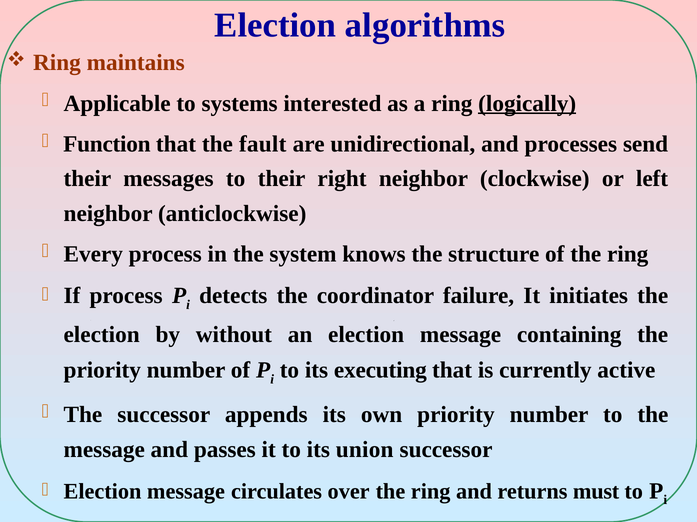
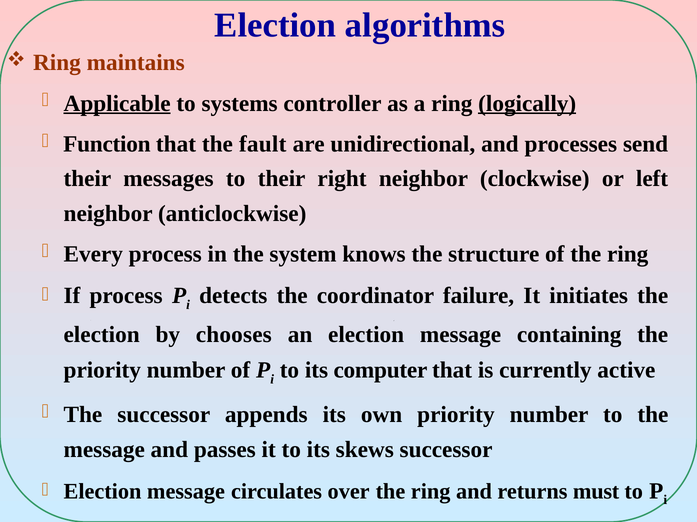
Applicable underline: none -> present
interested: interested -> controller
without: without -> chooses
executing: executing -> computer
union: union -> skews
